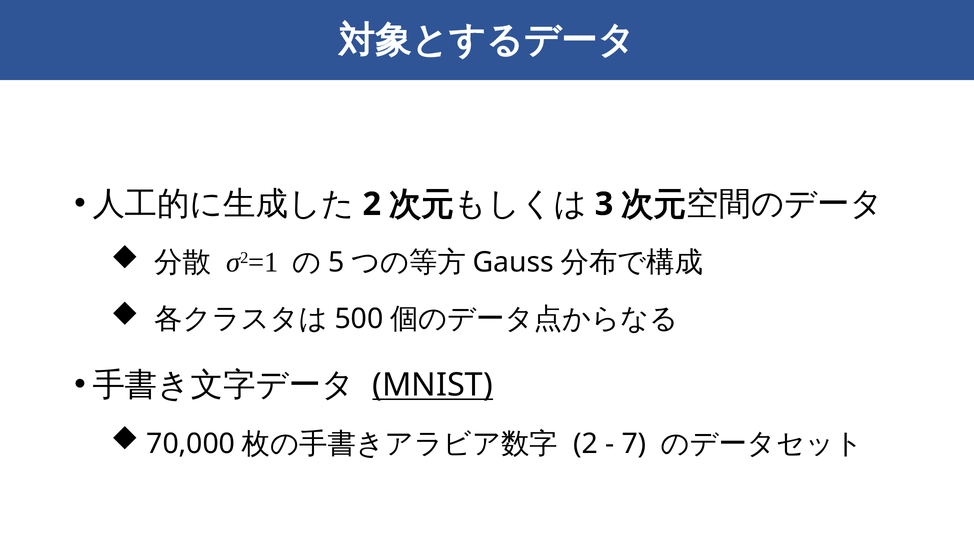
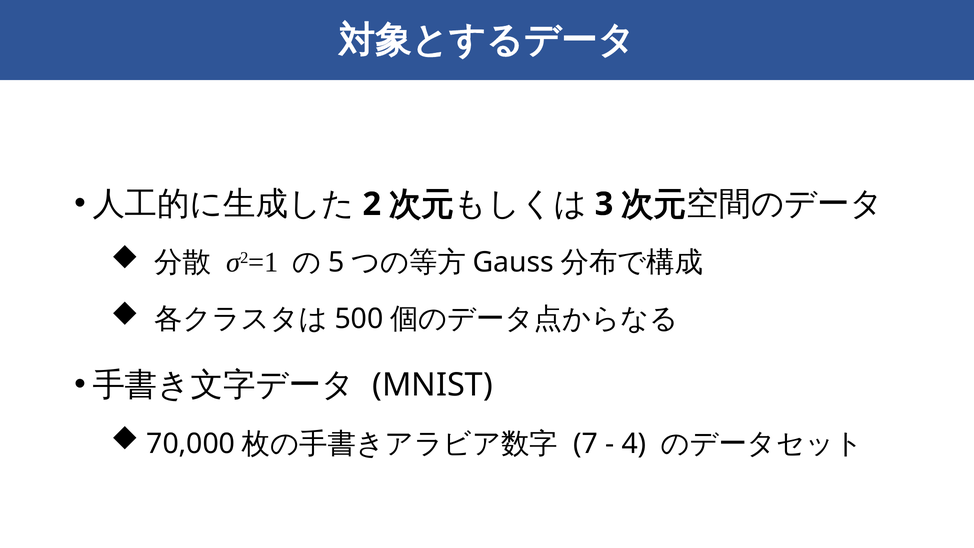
MNIST underline: present -> none
2 at (586, 444): 2 -> 7
7: 7 -> 4
